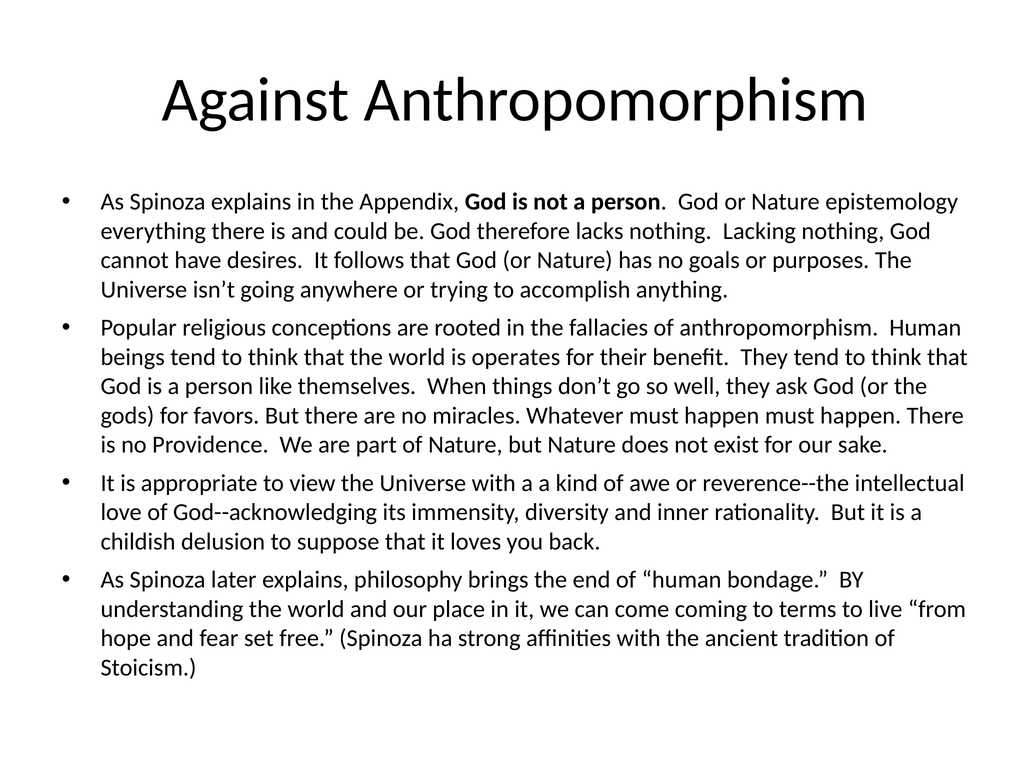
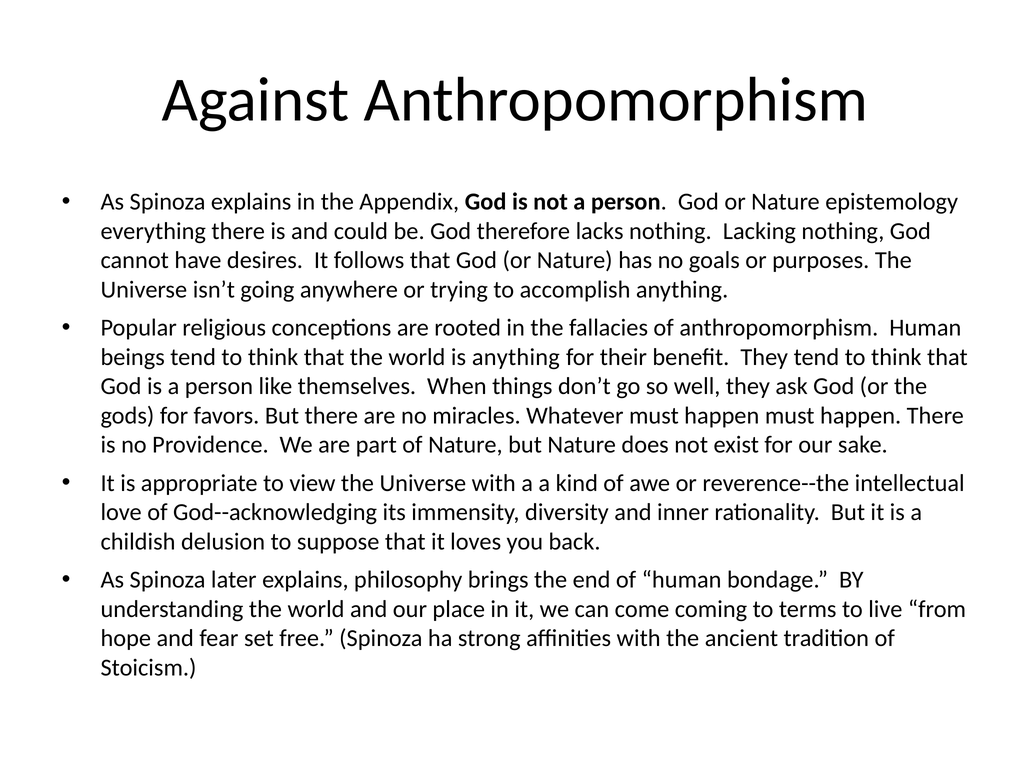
is operates: operates -> anything
